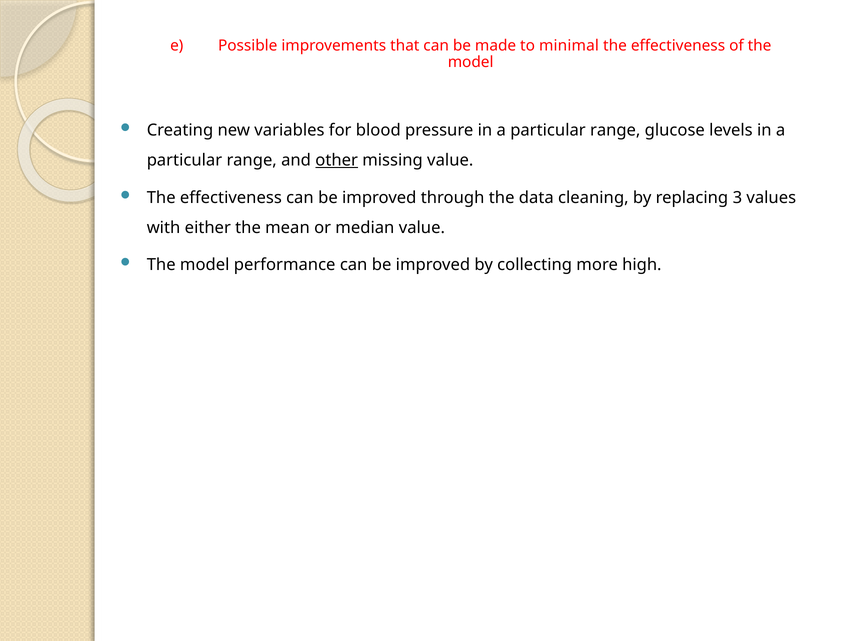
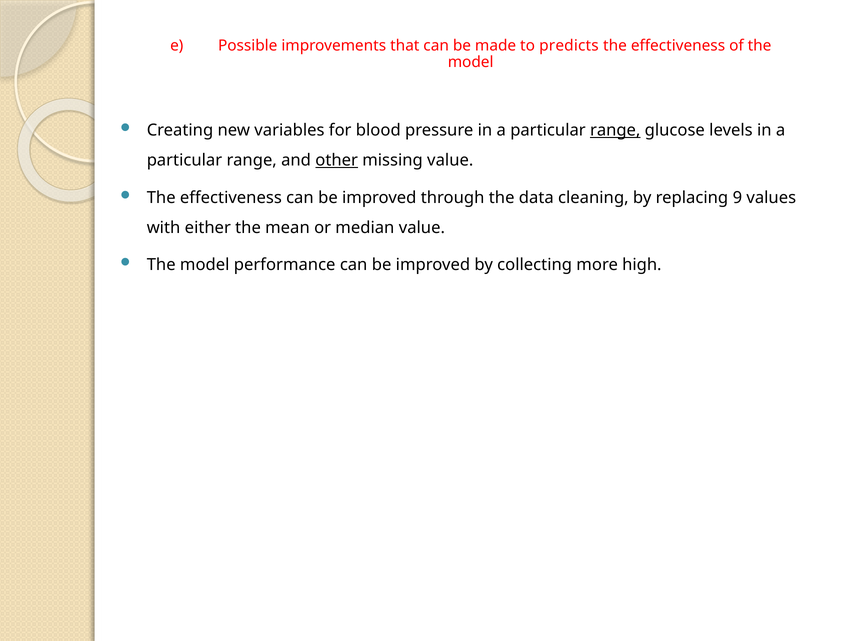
minimal: minimal -> predicts
range at (615, 130) underline: none -> present
3: 3 -> 9
